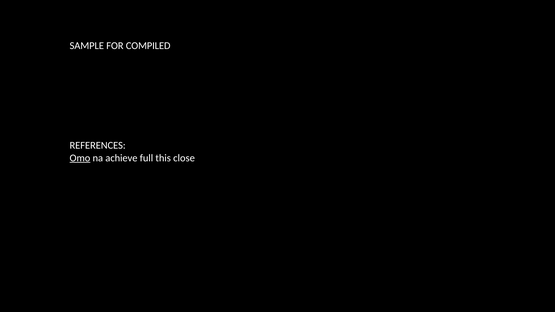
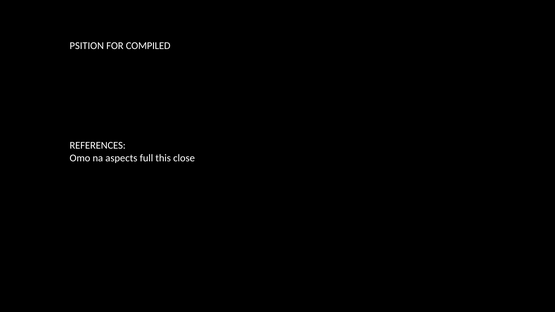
SAMPLE: SAMPLE -> PSITION
Omo underline: present -> none
achieve: achieve -> aspects
